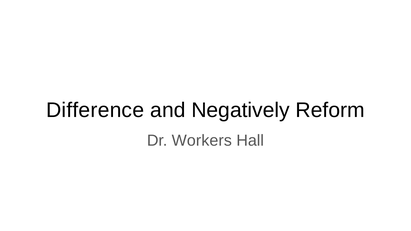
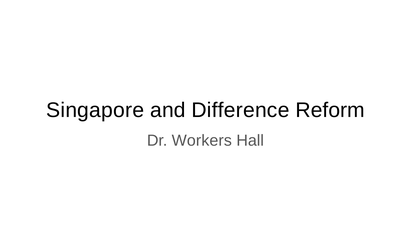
Difference: Difference -> Singapore
Negatively: Negatively -> Difference
